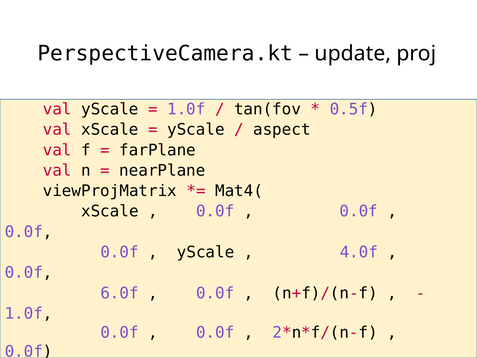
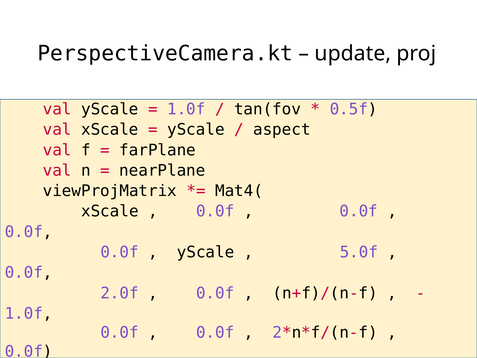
4.0f: 4.0f -> 5.0f
6.0f: 6.0f -> 2.0f
